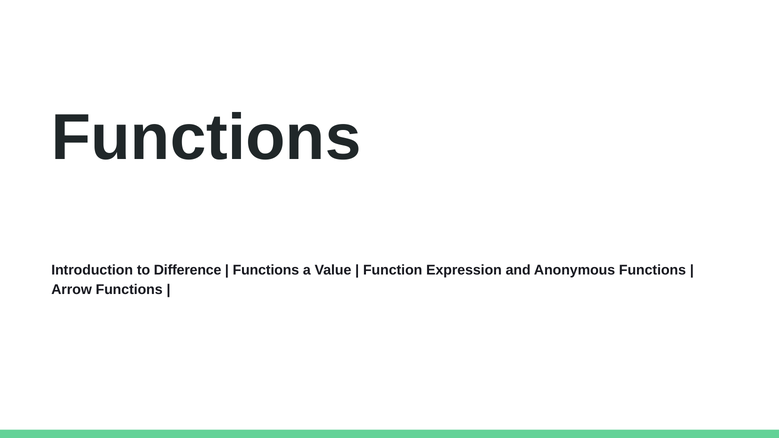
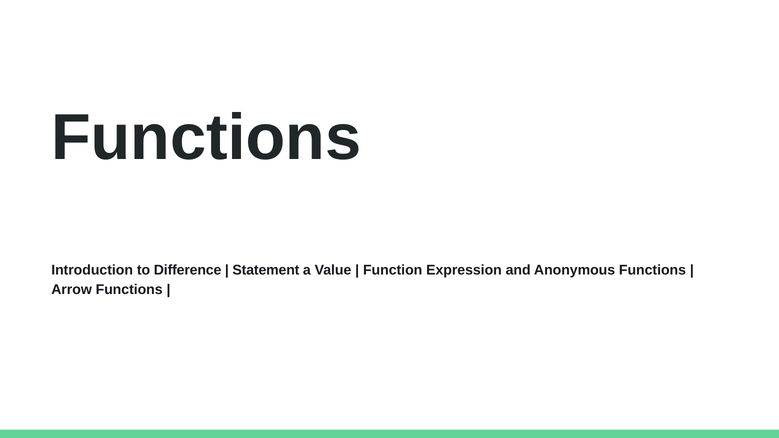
Functions at (266, 270): Functions -> Statement
